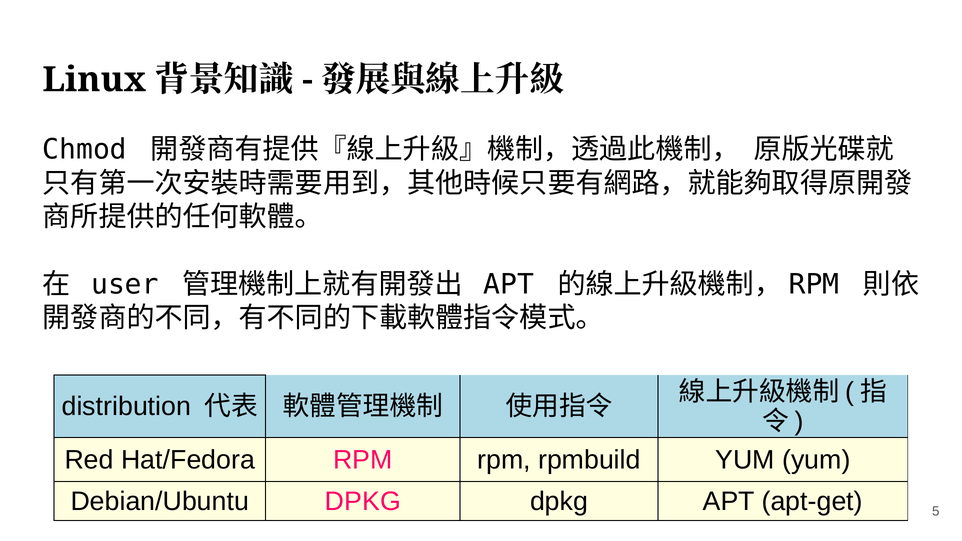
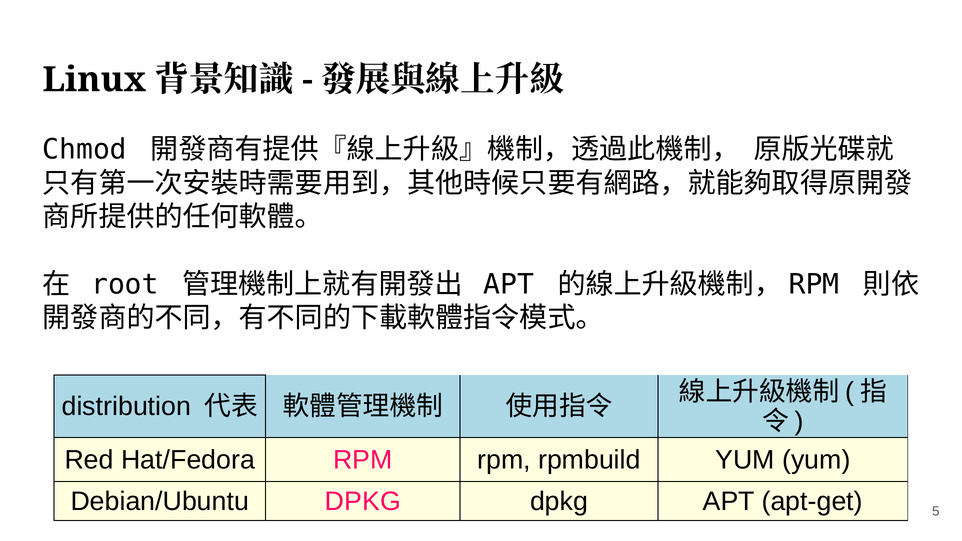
user: user -> root
